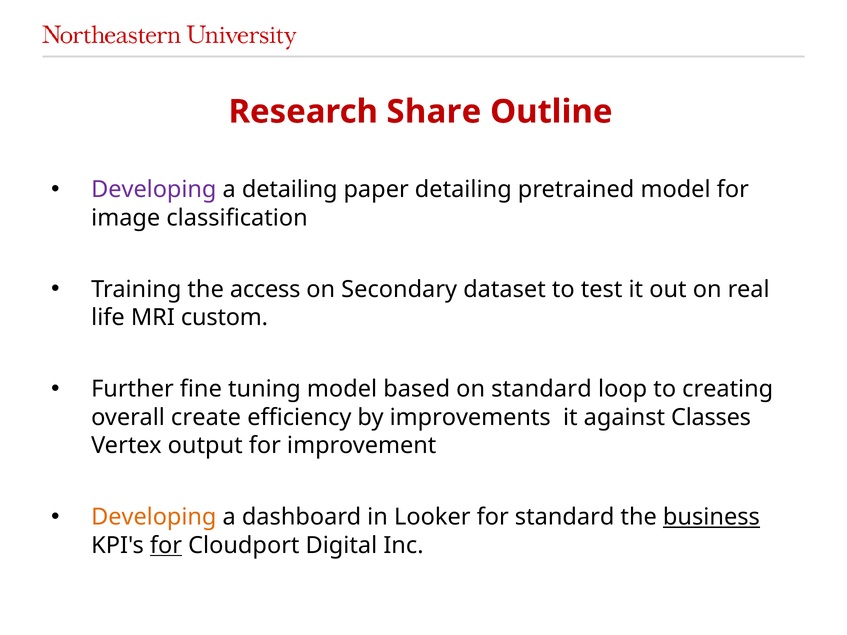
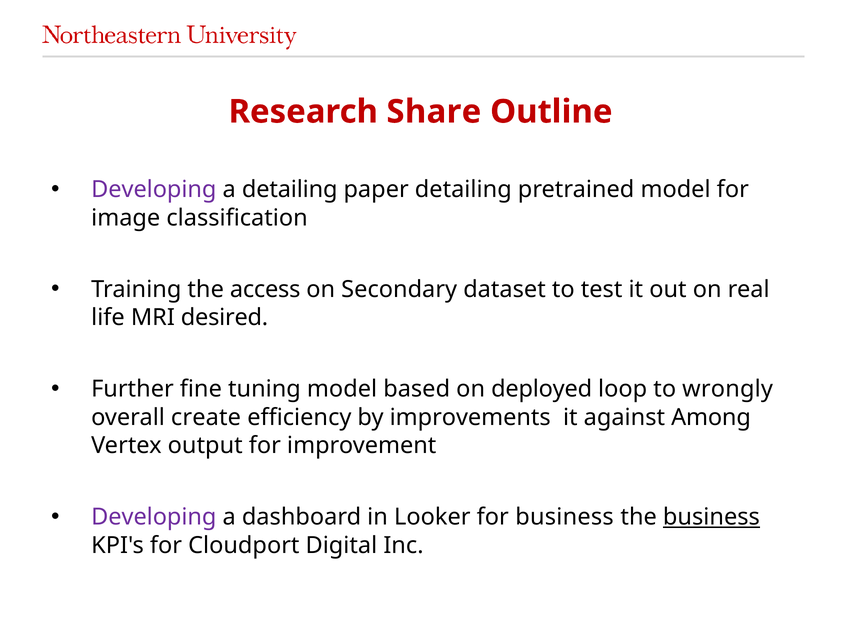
custom: custom -> desired
on standard: standard -> deployed
creating: creating -> wrongly
Classes: Classes -> Among
Developing at (154, 517) colour: orange -> purple
for standard: standard -> business
for at (166, 546) underline: present -> none
